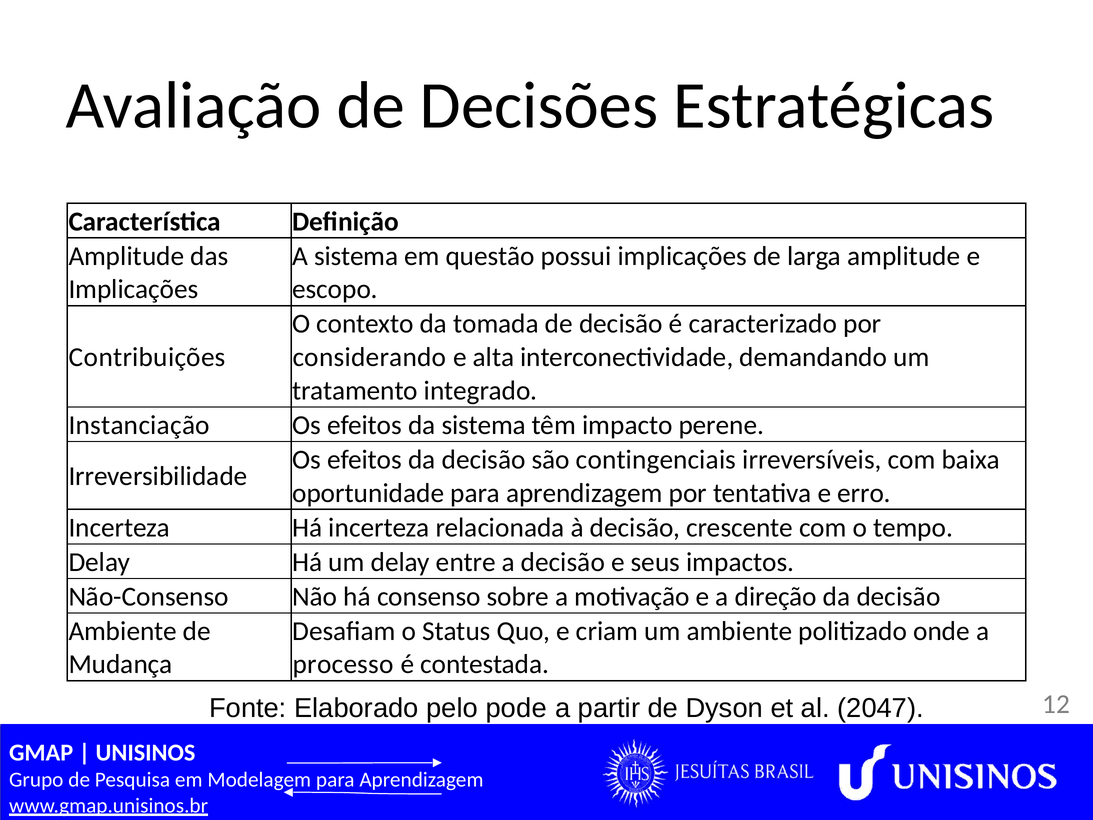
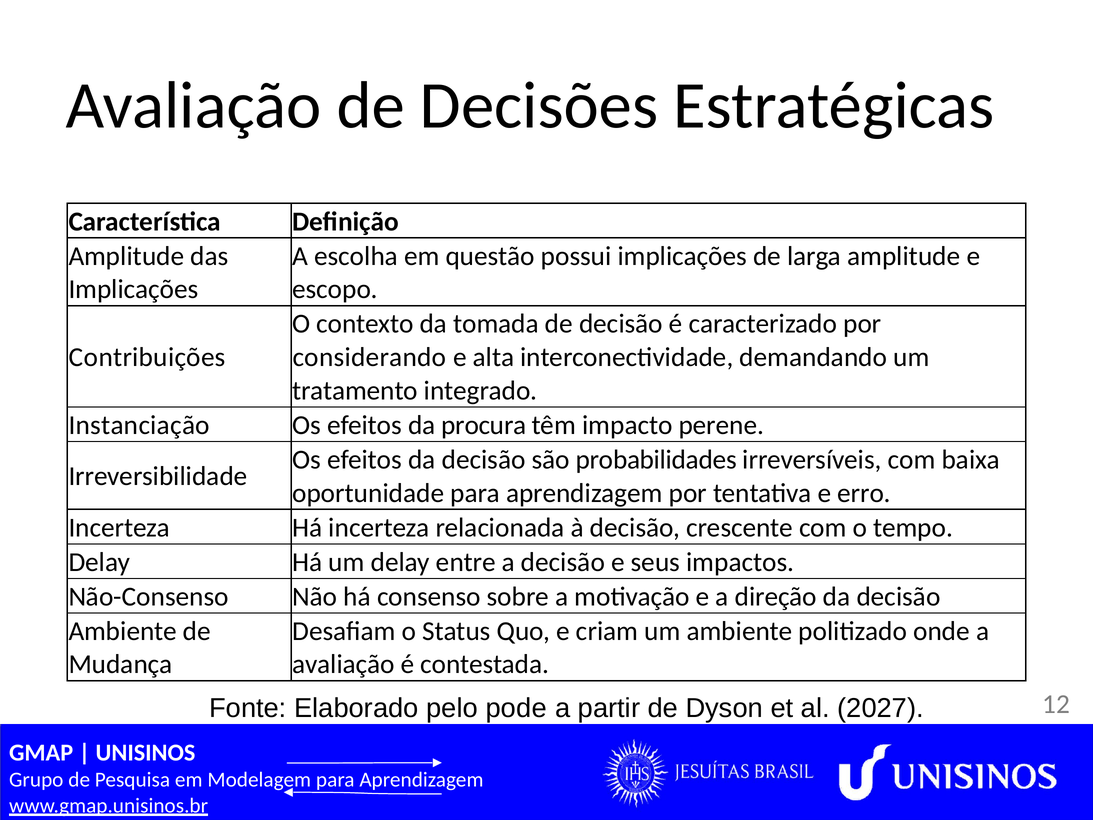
A sistema: sistema -> escolha
da sistema: sistema -> procura
contingenciais: contingenciais -> probabilidades
processo at (343, 664): processo -> avaliação
2047: 2047 -> 2027
